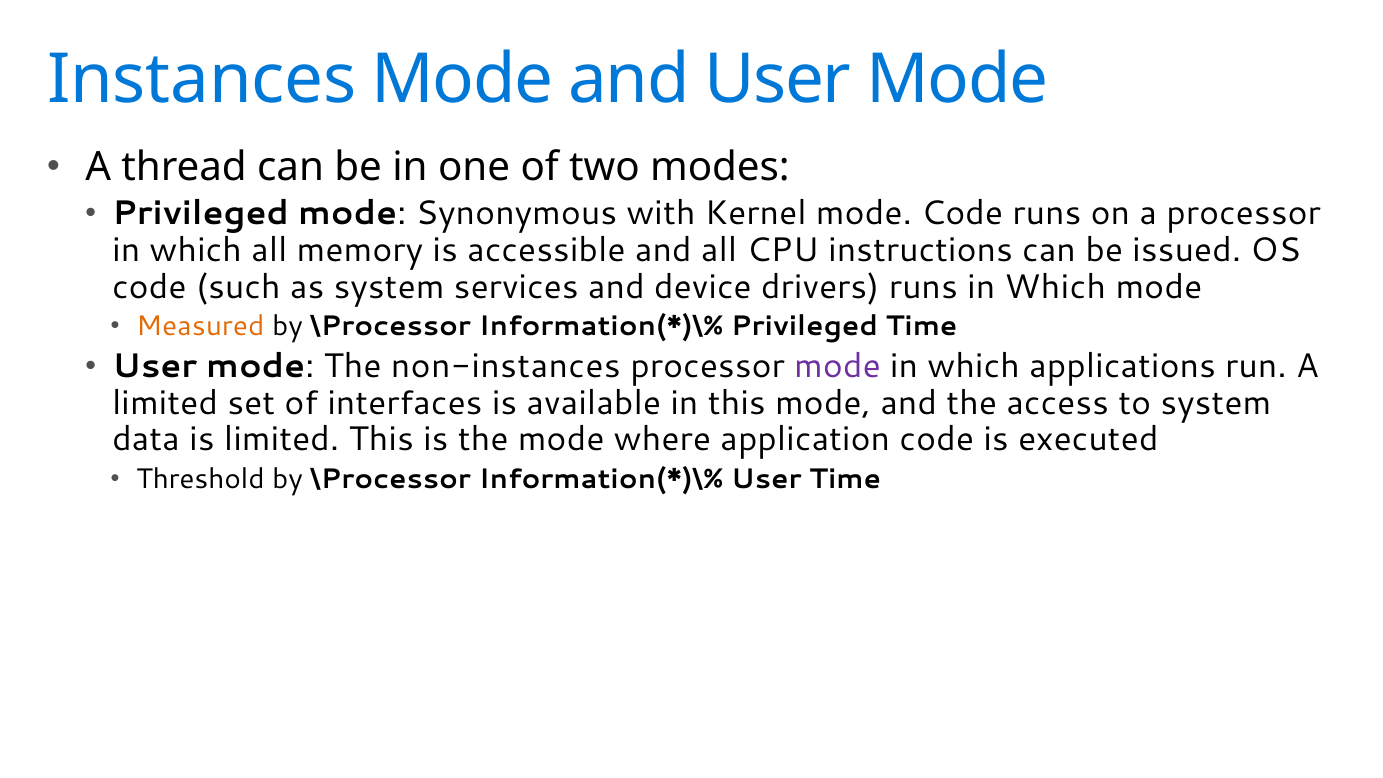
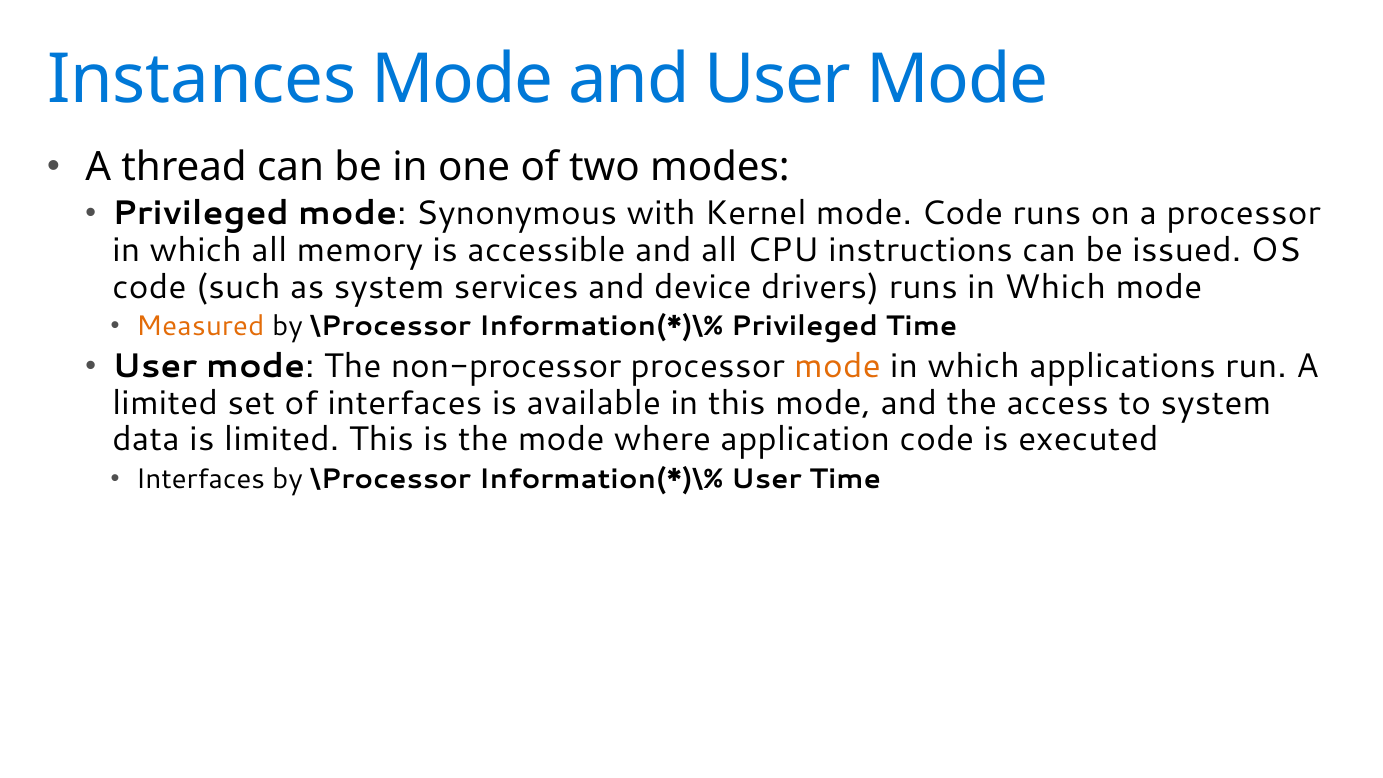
non-instances: non-instances -> non-processor
mode at (838, 366) colour: purple -> orange
Threshold at (200, 479): Threshold -> Interfaces
